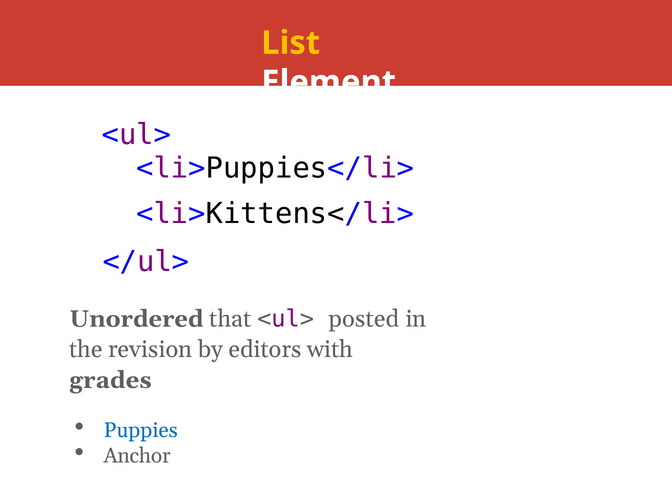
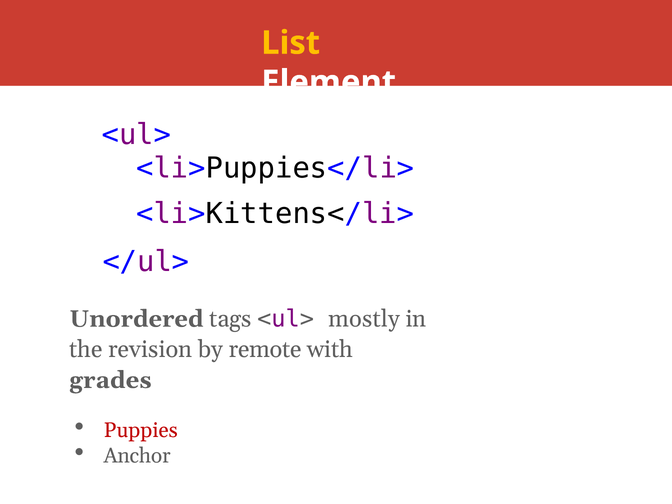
that: that -> tags
posted: posted -> mostly
editors: editors -> remote
Puppies colour: blue -> red
